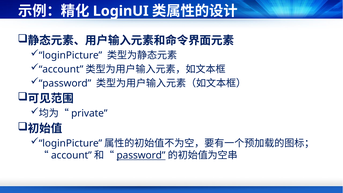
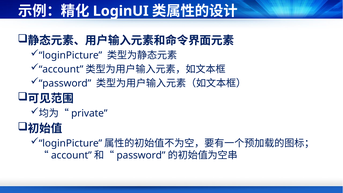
password at (141, 155) underline: present -> none
